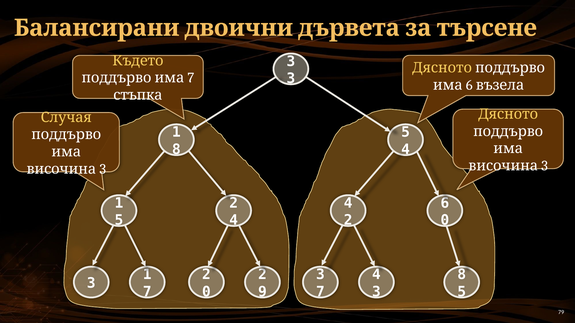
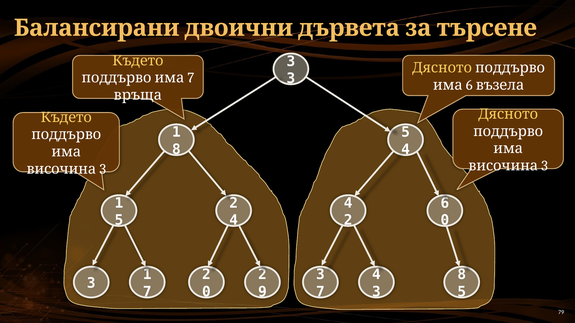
стъпка: стъпка -> връща
Случая at (66, 118): Случая -> Където
